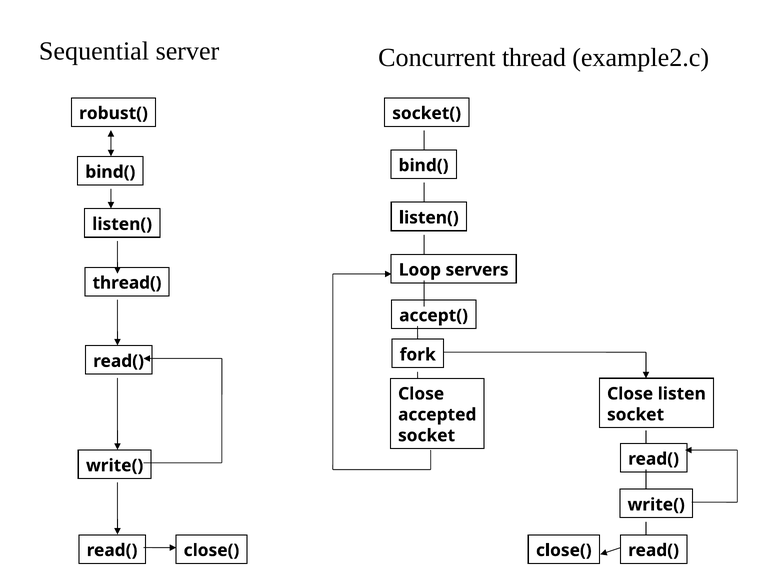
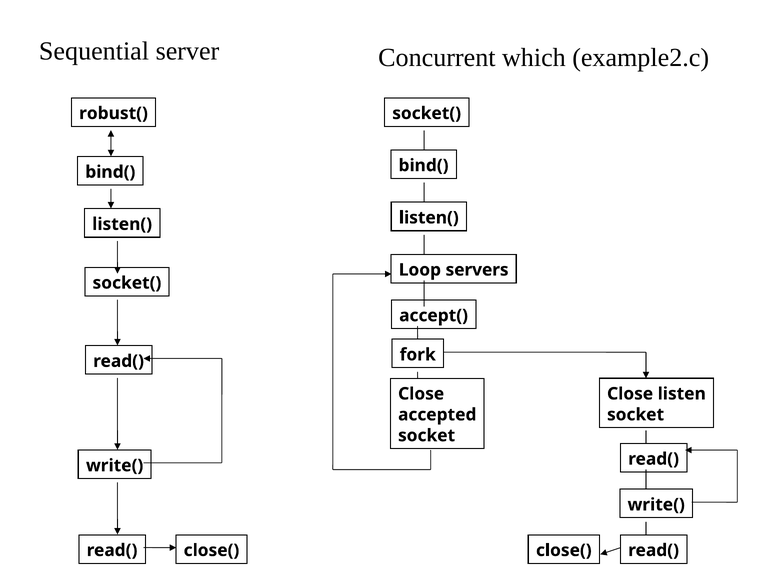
thread: thread -> which
thread( at (127, 283): thread( -> socket(
